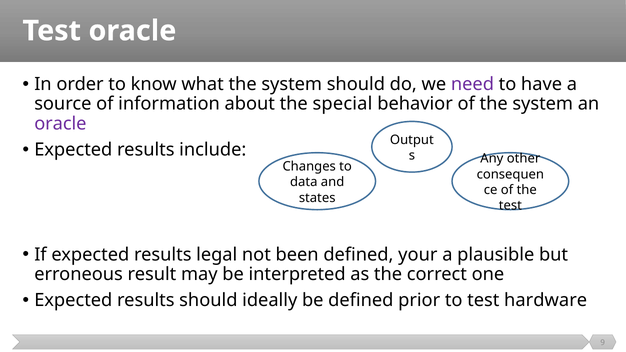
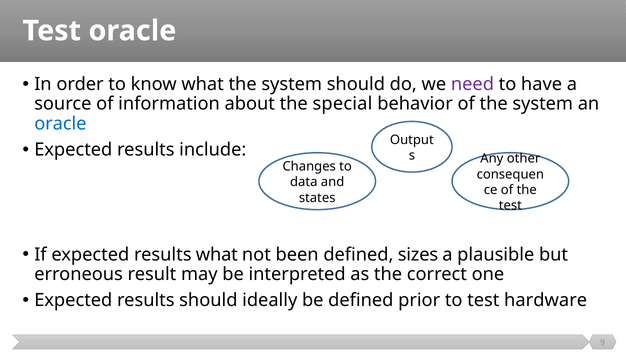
oracle at (60, 124) colour: purple -> blue
results legal: legal -> what
your: your -> sizes
